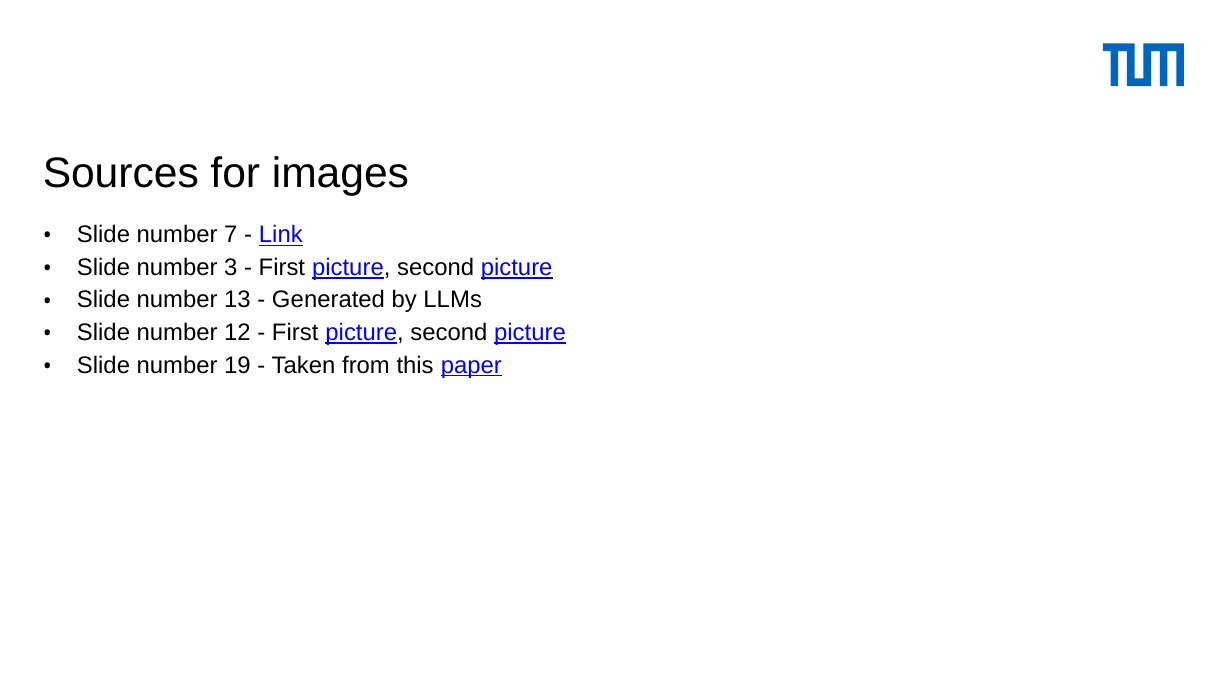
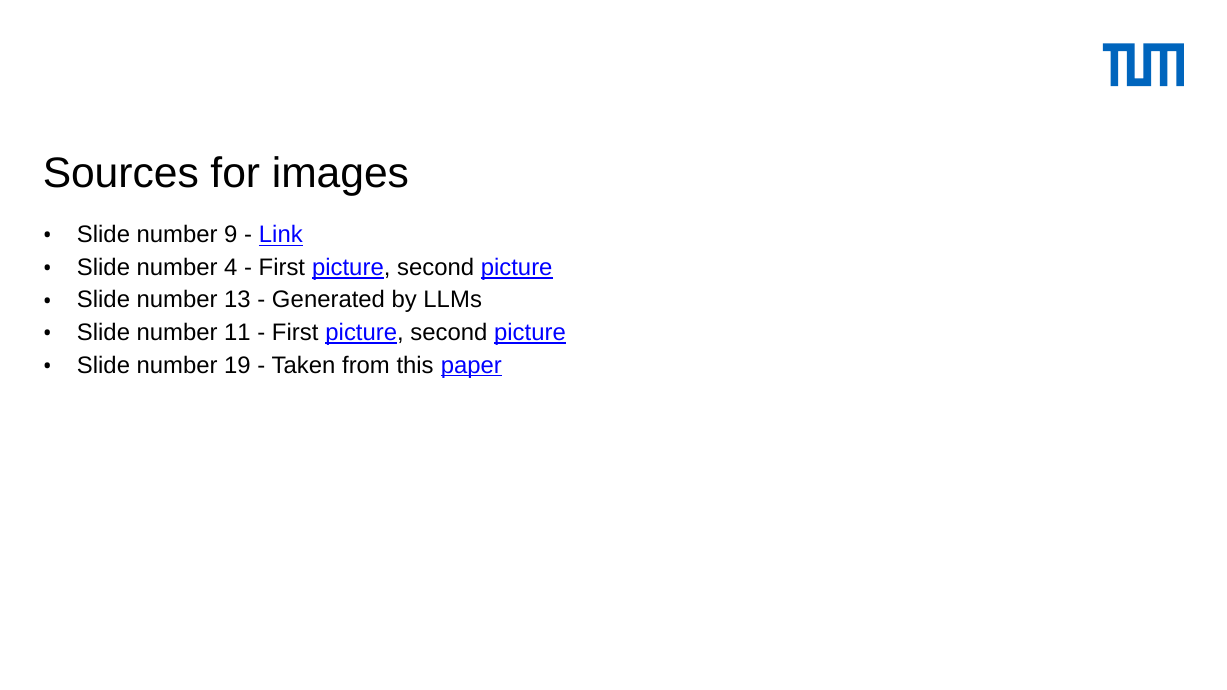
7: 7 -> 9
3: 3 -> 4
12: 12 -> 11
